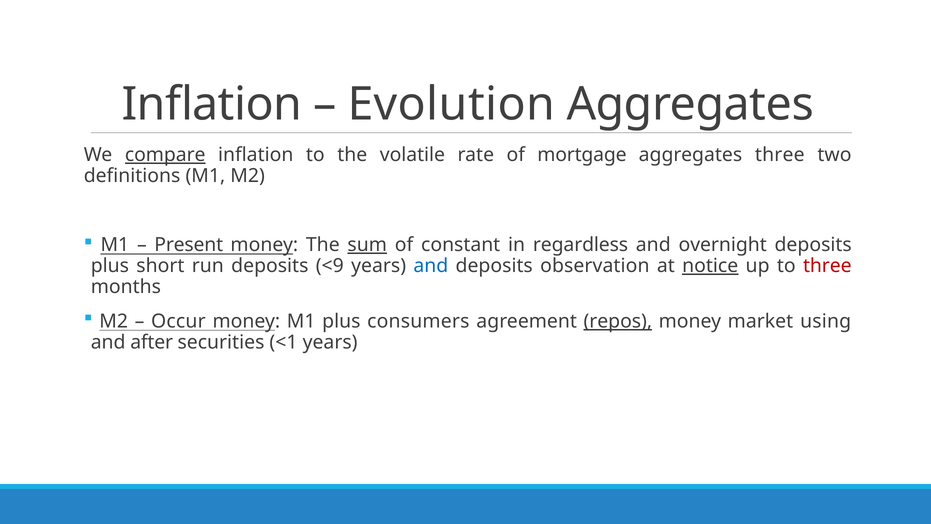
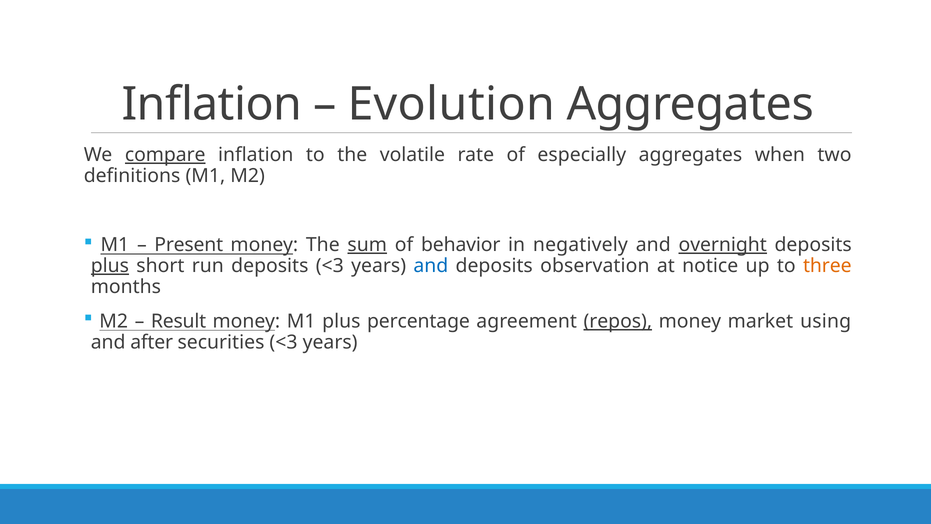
mortgage: mortgage -> especially
aggregates three: three -> when
constant: constant -> behavior
regardless: regardless -> negatively
overnight underline: none -> present
plus at (110, 266) underline: none -> present
deposits <9: <9 -> <3
notice underline: present -> none
three at (827, 266) colour: red -> orange
Occur: Occur -> Result
consumers: consumers -> percentage
securities <1: <1 -> <3
